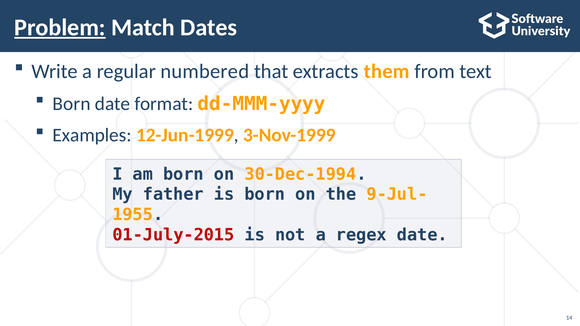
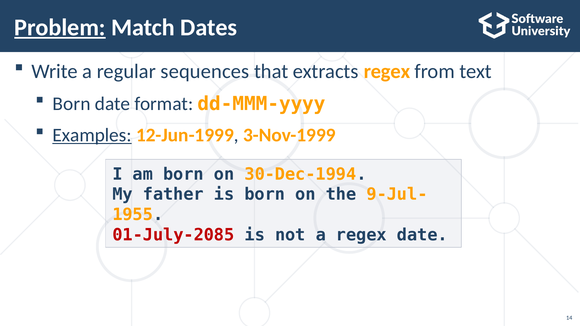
numbered: numbered -> sequences
extracts them: them -> regex
Examples underline: none -> present
01-July-2015: 01-July-2015 -> 01-July-2085
